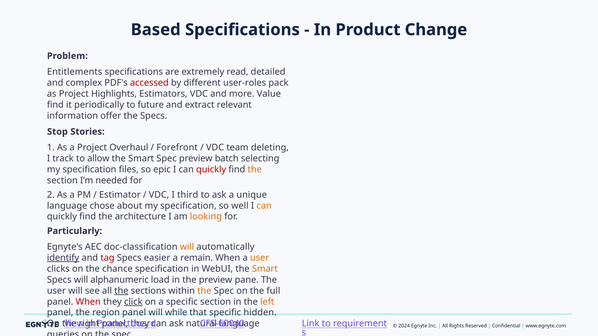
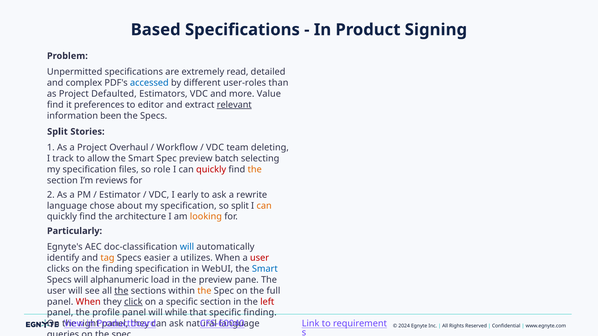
Change: Change -> Signing
Entitlements: Entitlements -> Unpermitted
accessed colour: red -> blue
pack: pack -> than
Highlights: Highlights -> Defaulted
periodically: periodically -> preferences
future: future -> editor
relevant underline: none -> present
offer: offer -> been
Stop at (57, 132): Stop -> Split
Forefront: Forefront -> Workflow
epic: epic -> role
needed: needed -> reviews
third: third -> early
unique: unique -> rewrite
so well: well -> split
will at (187, 247) colour: orange -> blue
identify underline: present -> none
tag colour: red -> orange
remain: remain -> utilizes
user at (260, 258) colour: orange -> red
the chance: chance -> finding
Smart at (265, 269) colour: orange -> blue
left colour: orange -> red
region: region -> profile
specific hidden: hidden -> finding
